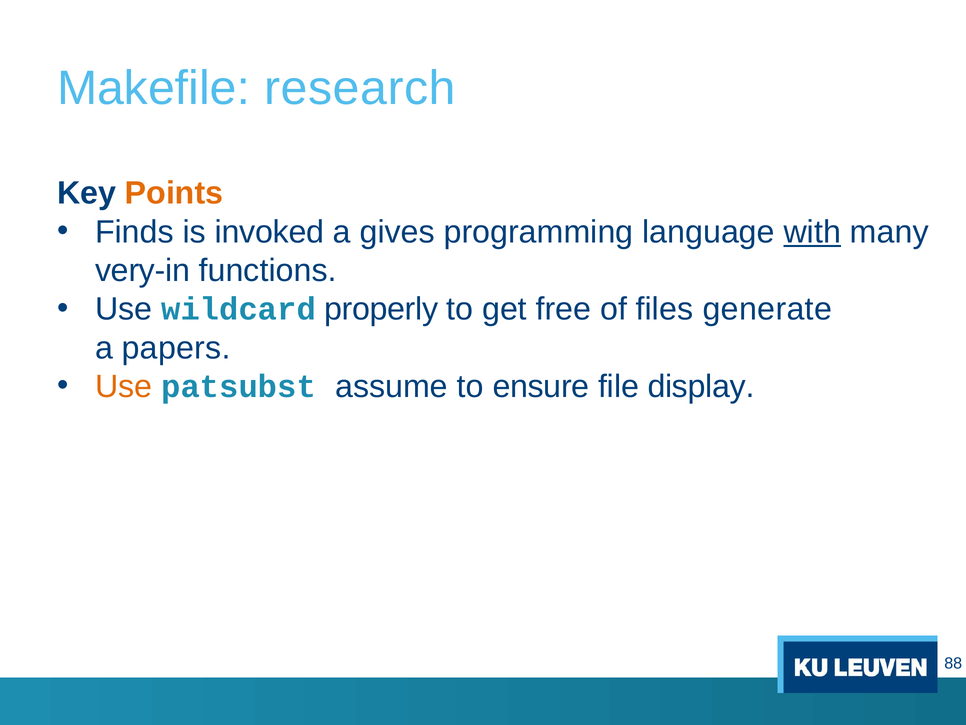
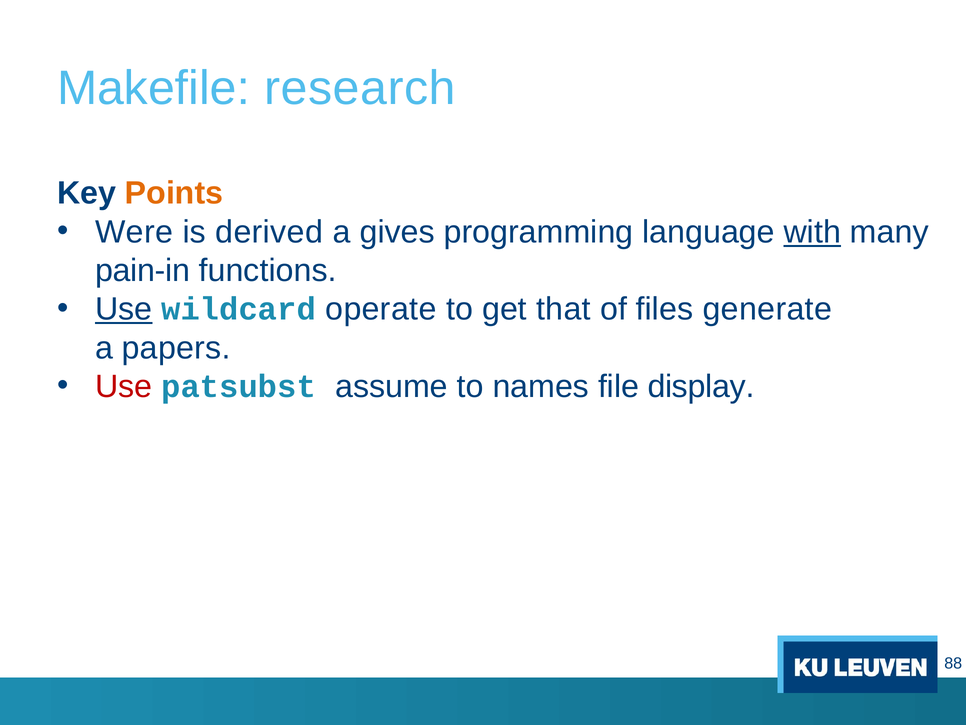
Finds: Finds -> Were
invoked: invoked -> derived
very-in: very-in -> pain-in
Use at (124, 309) underline: none -> present
properly: properly -> operate
free: free -> that
Use at (124, 386) colour: orange -> red
ensure: ensure -> names
